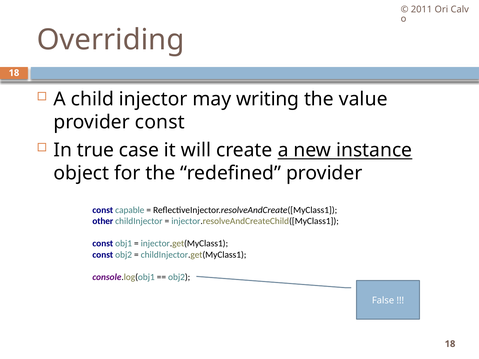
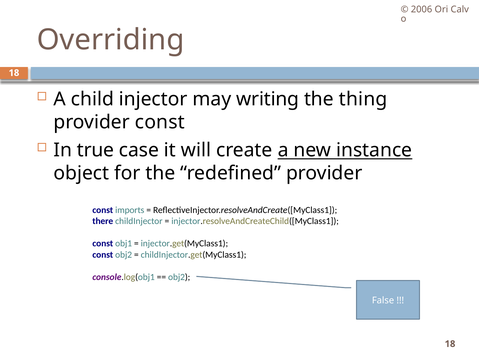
2011: 2011 -> 2006
value: value -> thing
capable: capable -> imports
other: other -> there
